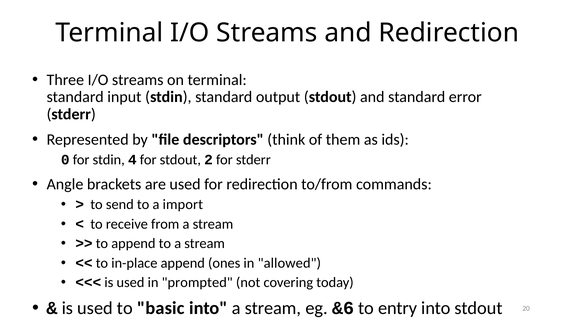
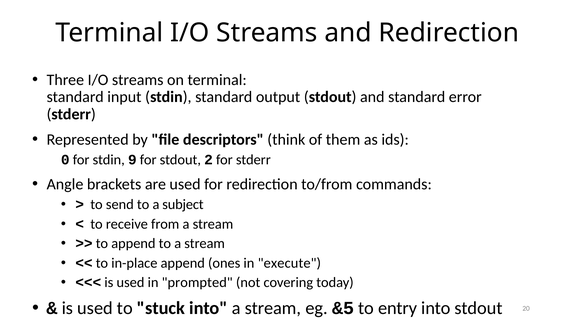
4: 4 -> 9
import: import -> subject
allowed: allowed -> execute
basic: basic -> stuck
&6: &6 -> &5
